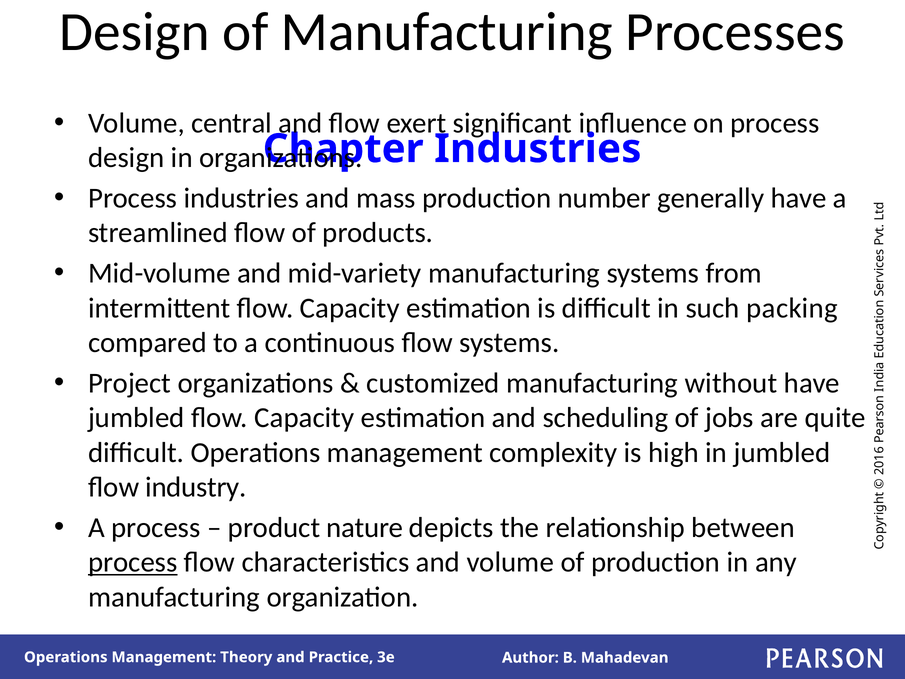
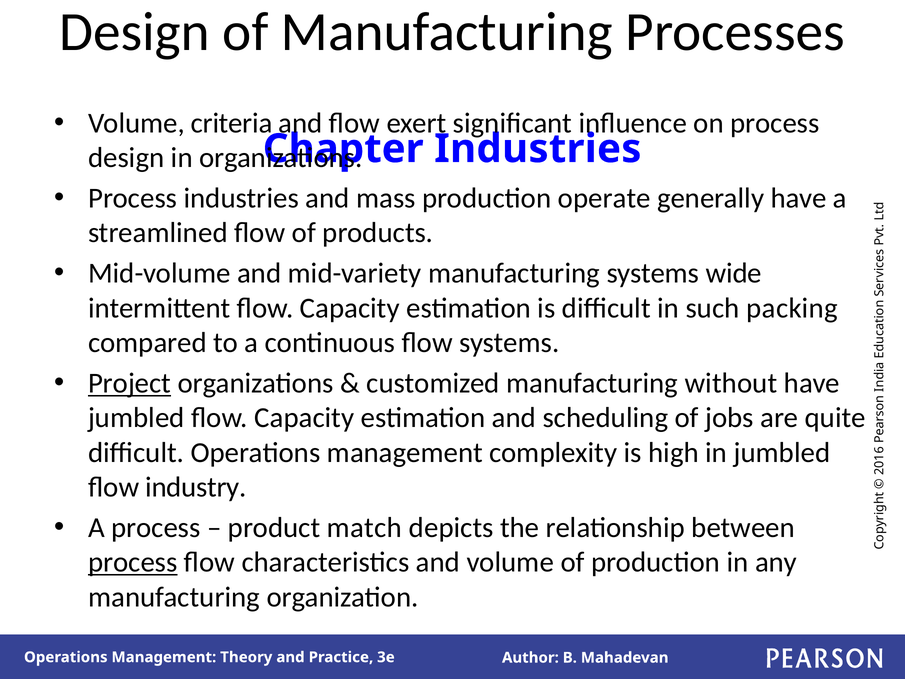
central: central -> criteria
number: number -> operate
from: from -> wide
Project underline: none -> present
nature: nature -> match
